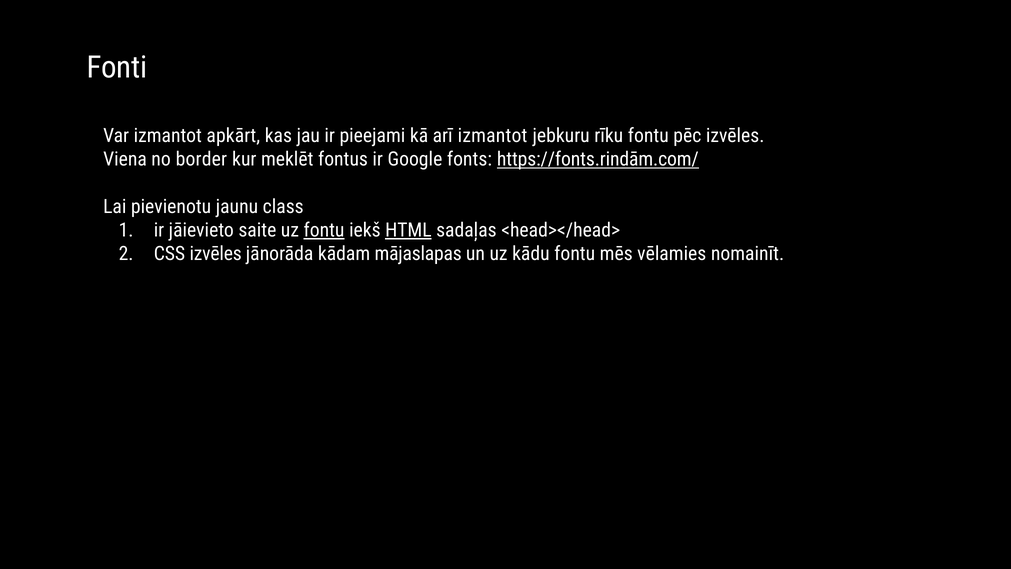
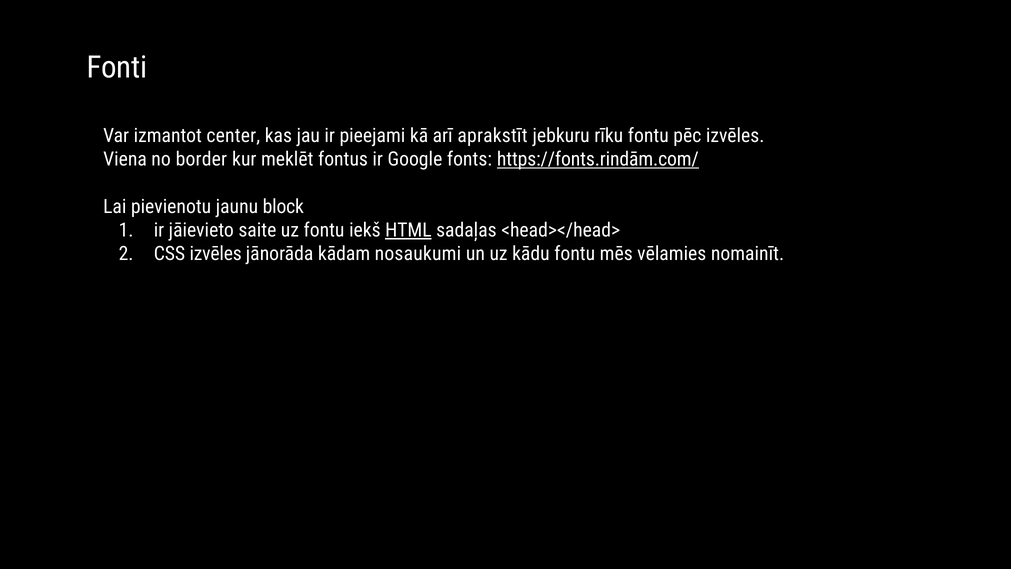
apkārt: apkārt -> center
arī izmantot: izmantot -> aprakstīt
class: class -> block
fontu at (324, 230) underline: present -> none
mājaslapas: mājaslapas -> nosaukumi
